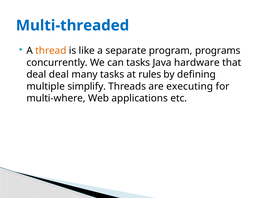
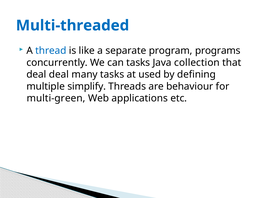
thread colour: orange -> blue
hardware: hardware -> collection
rules: rules -> used
executing: executing -> behaviour
multi-where: multi-where -> multi-green
